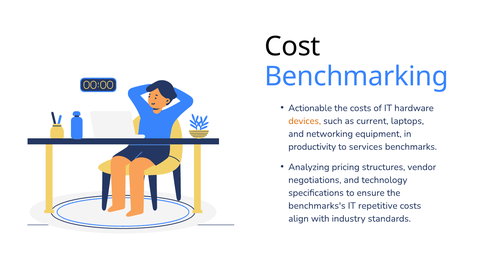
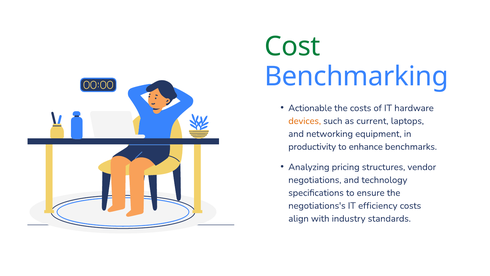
Cost colour: black -> green
services: services -> enhance
benchmarks's: benchmarks's -> negotiations's
repetitive: repetitive -> efficiency
